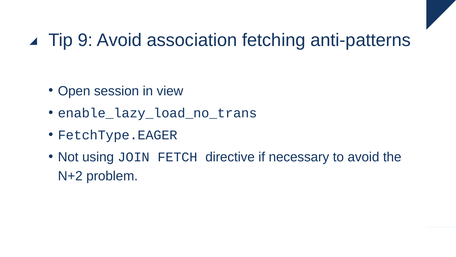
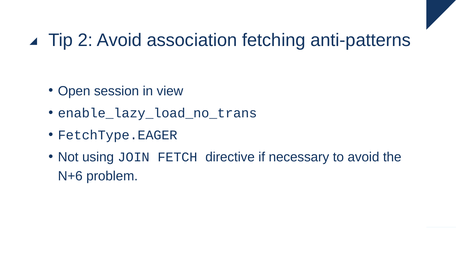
9: 9 -> 2
N+2: N+2 -> N+6
